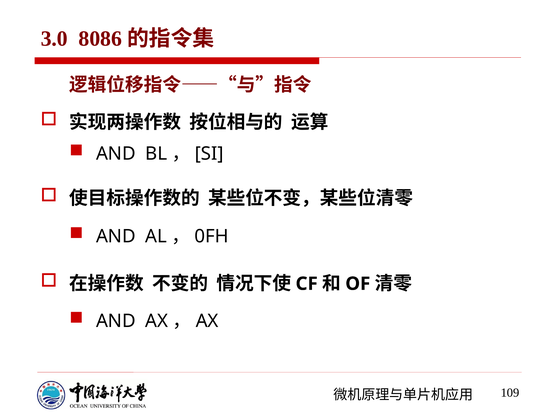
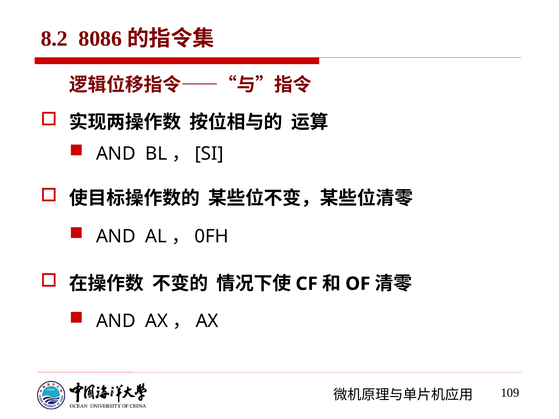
3.0: 3.0 -> 8.2
